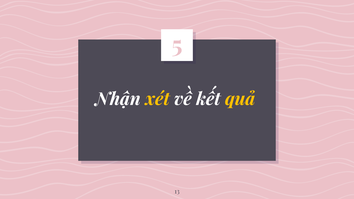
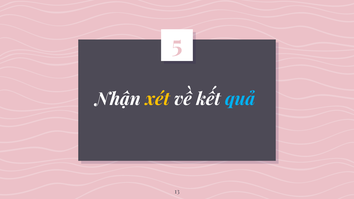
quả colour: yellow -> light blue
